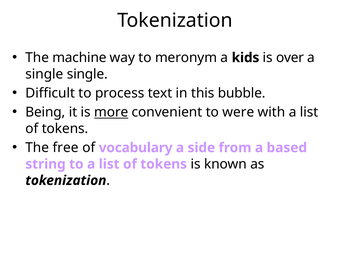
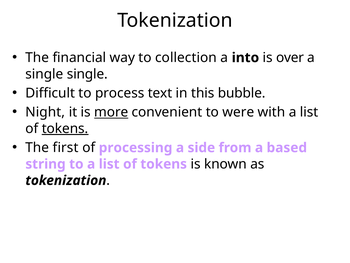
machine: machine -> financial
meronym: meronym -> collection
kids: kids -> into
Being: Being -> Night
tokens at (65, 128) underline: none -> present
free: free -> first
vocabulary: vocabulary -> processing
